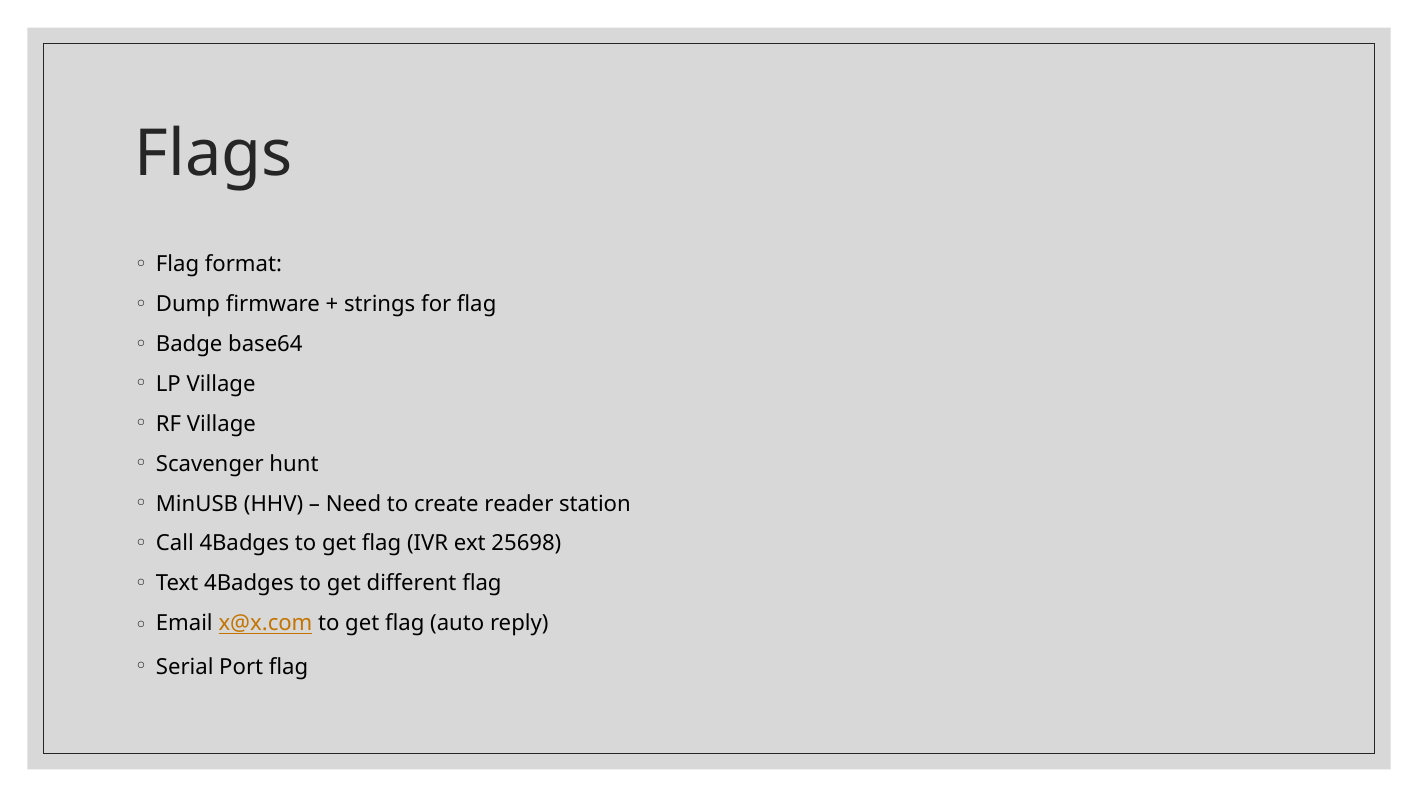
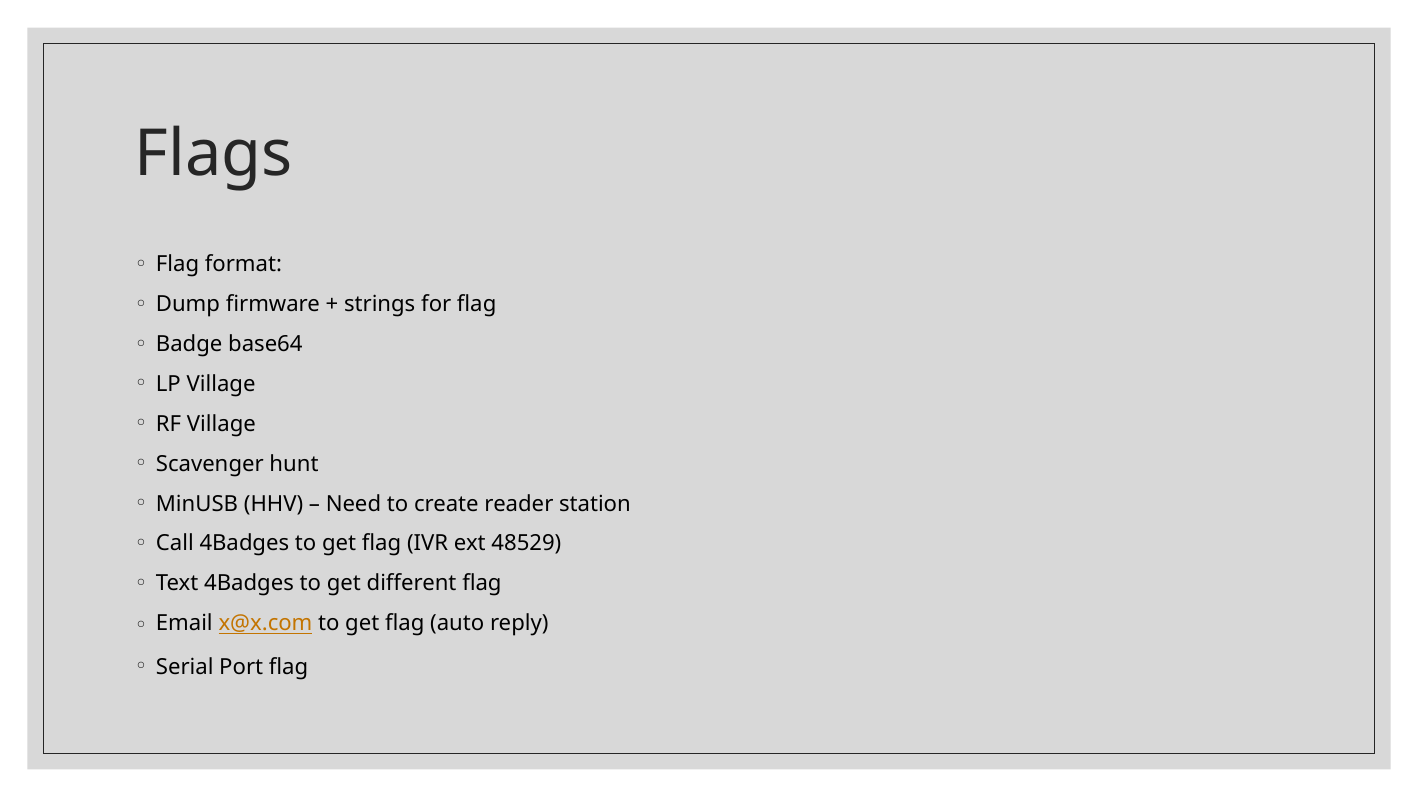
25698: 25698 -> 48529
